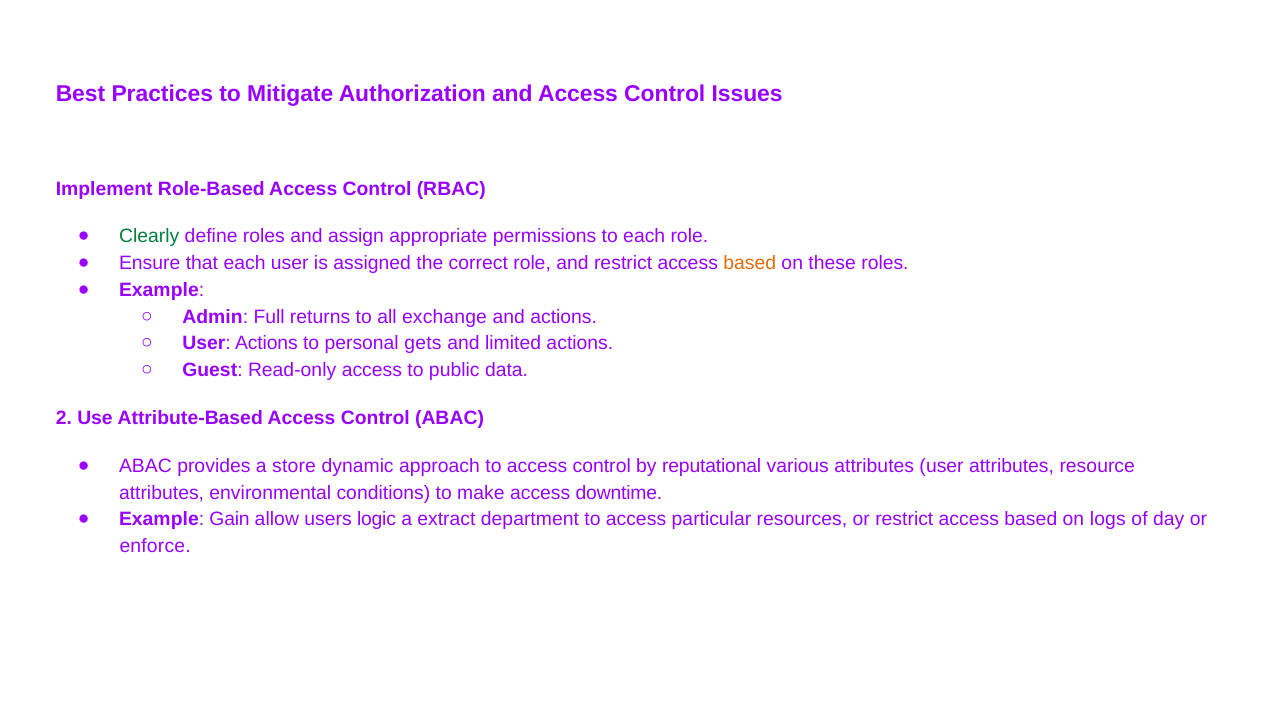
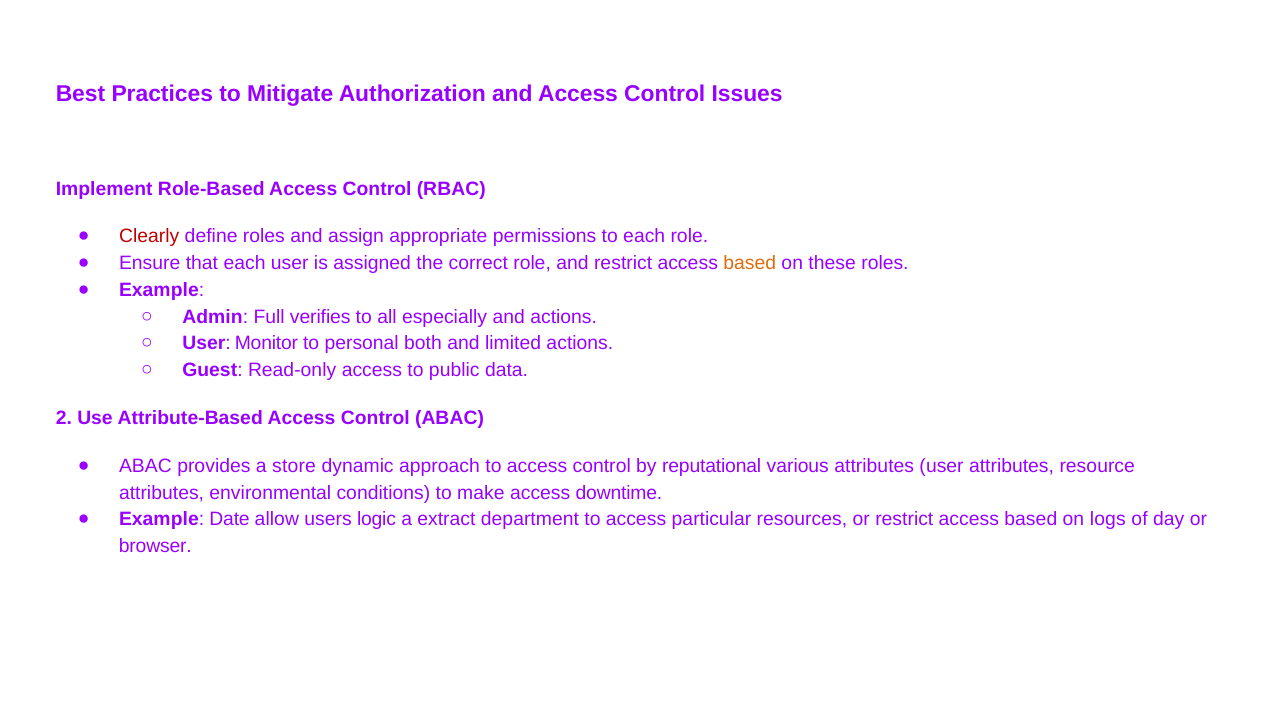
Clearly colour: green -> red
returns: returns -> verifies
exchange: exchange -> especially
User Actions: Actions -> Monitor
gets: gets -> both
Gain: Gain -> Date
enforce: enforce -> browser
